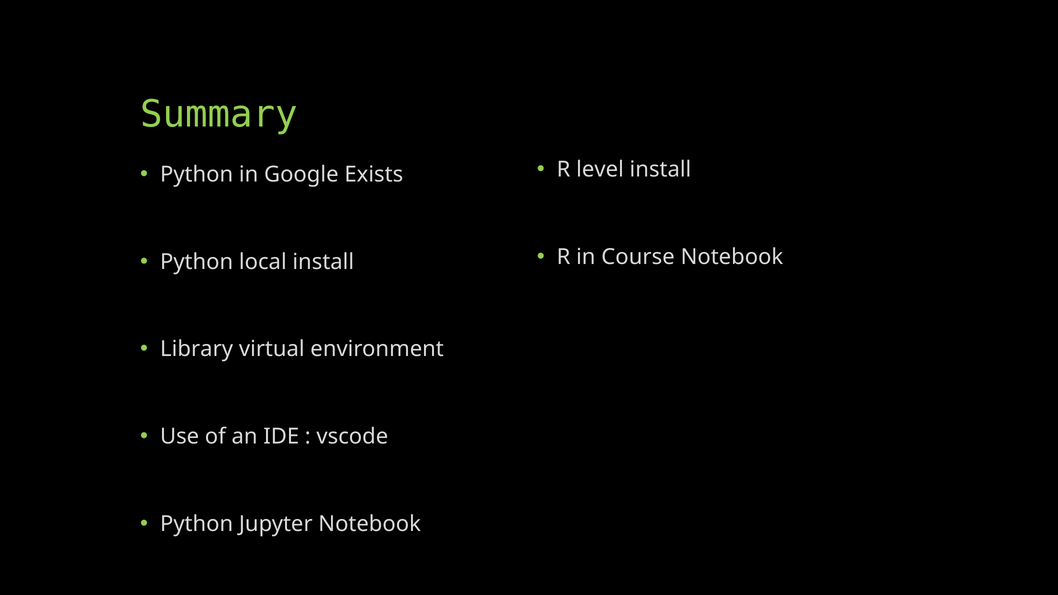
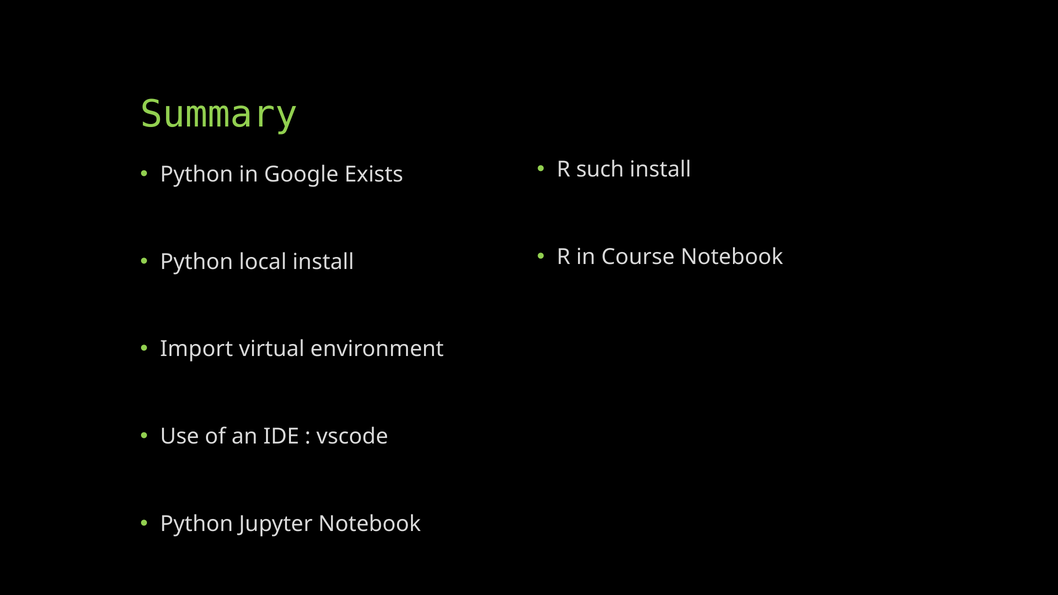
level: level -> such
Library: Library -> Import
